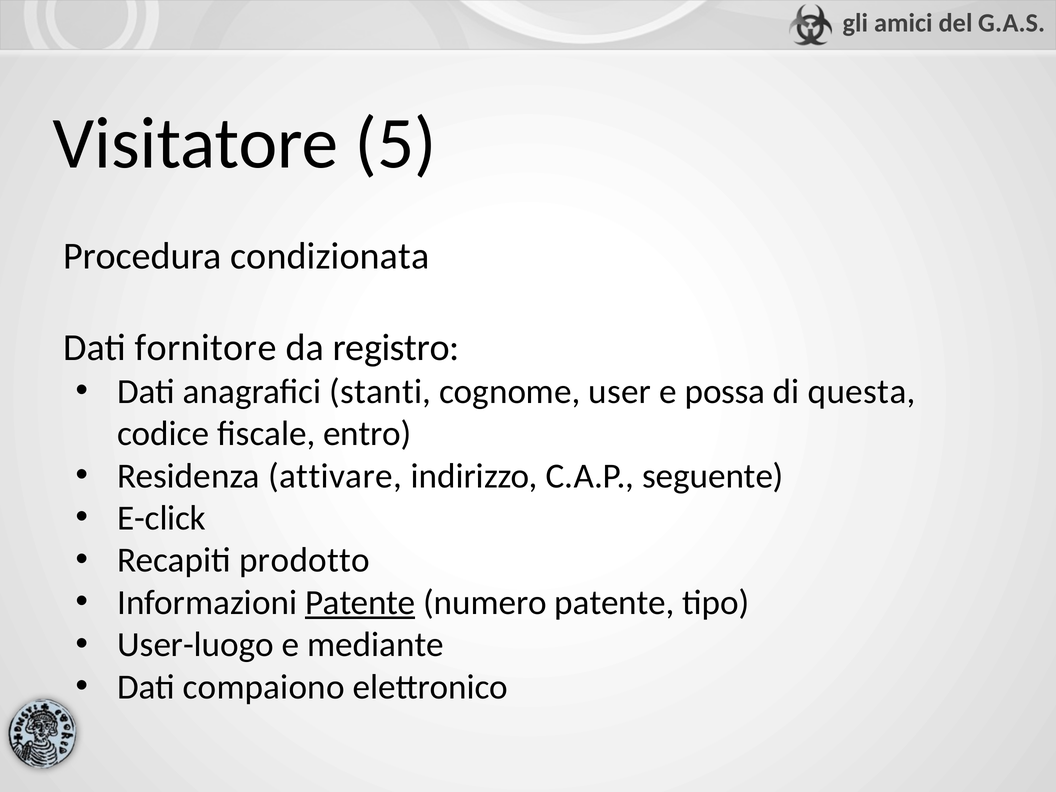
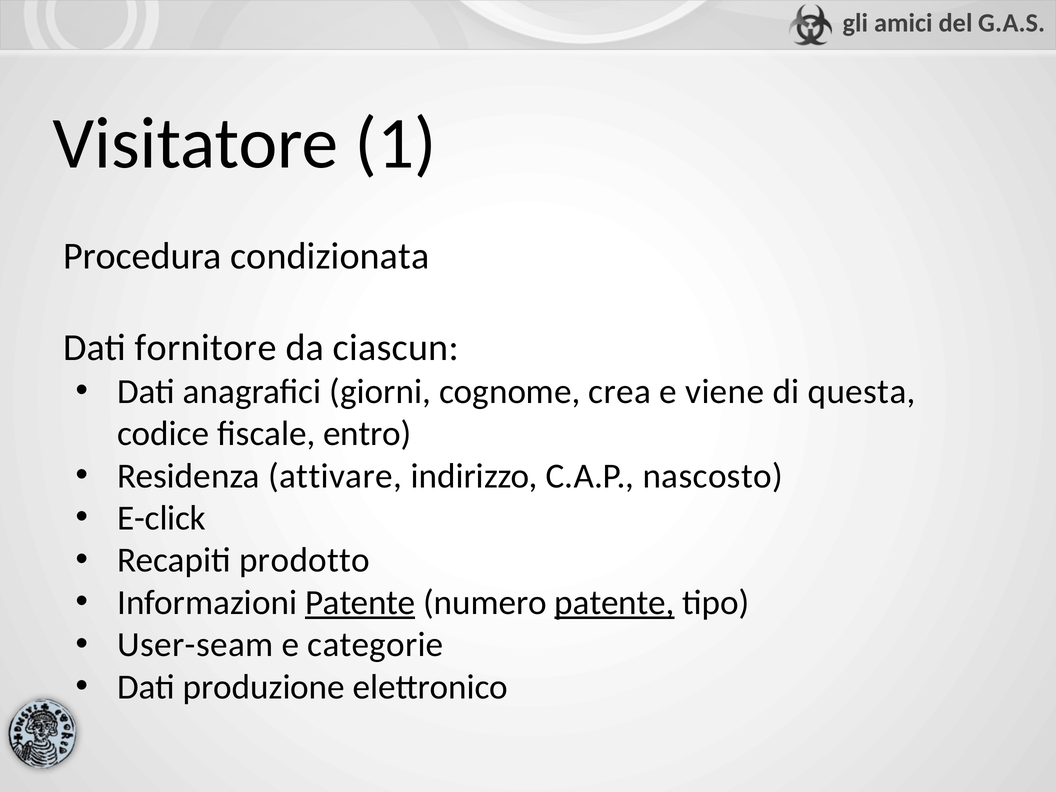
5: 5 -> 1
registro: registro -> ciascun
stanti: stanti -> giorni
user: user -> crea
possa: possa -> viene
seguente: seguente -> nascosto
patente at (614, 603) underline: none -> present
User-luogo: User-luogo -> User-seam
mediante: mediante -> categorie
compaiono: compaiono -> produzione
